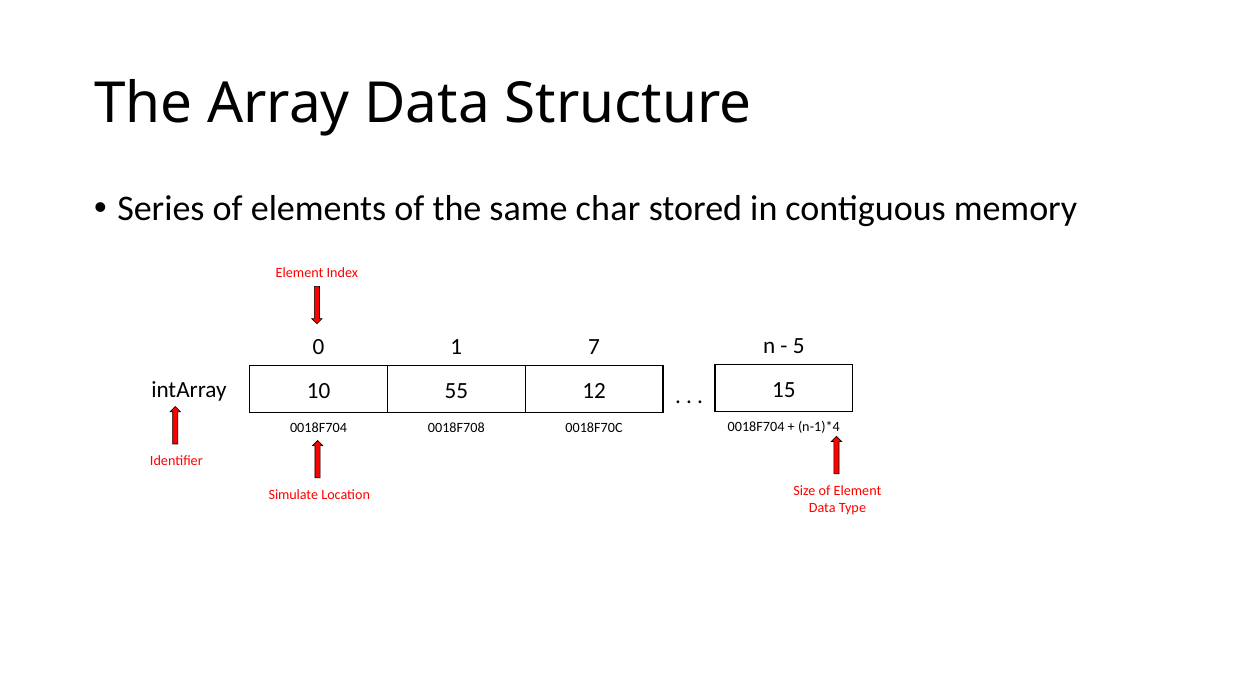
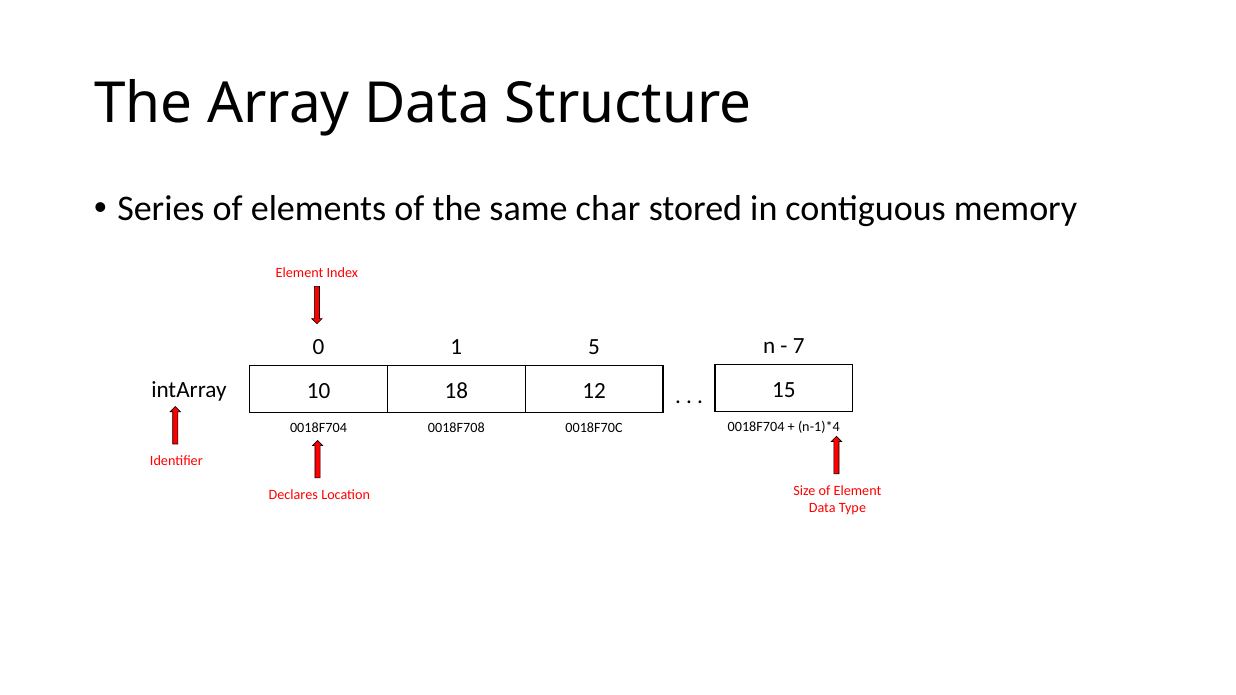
7: 7 -> 5
5: 5 -> 7
55: 55 -> 18
Simulate: Simulate -> Declares
